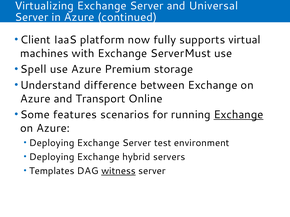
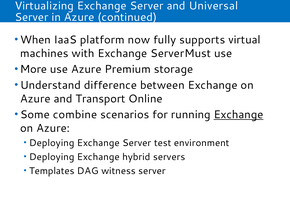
Client: Client -> When
Spell: Spell -> More
features: features -> combine
witness underline: present -> none
